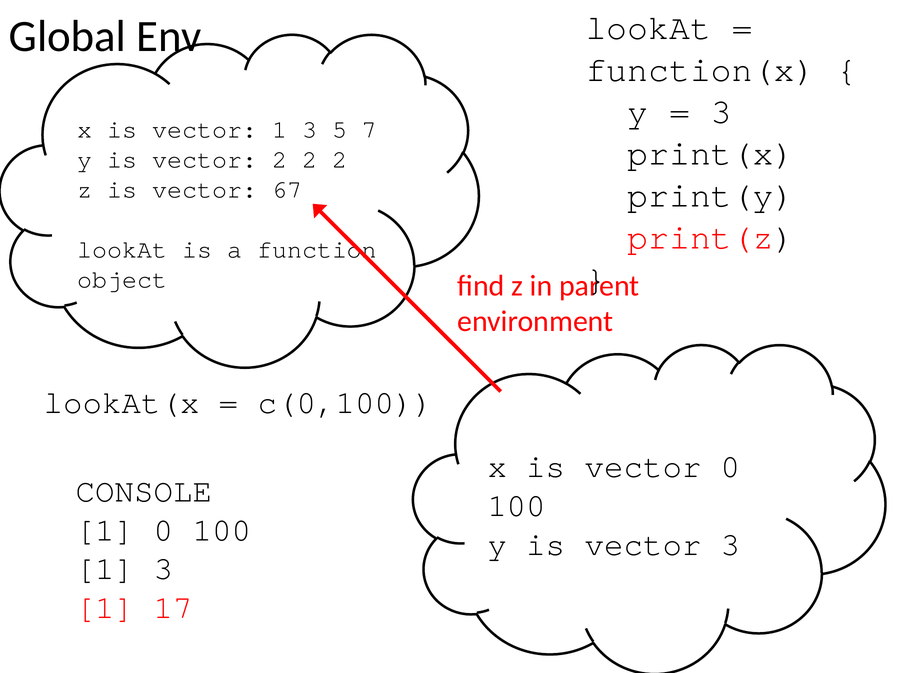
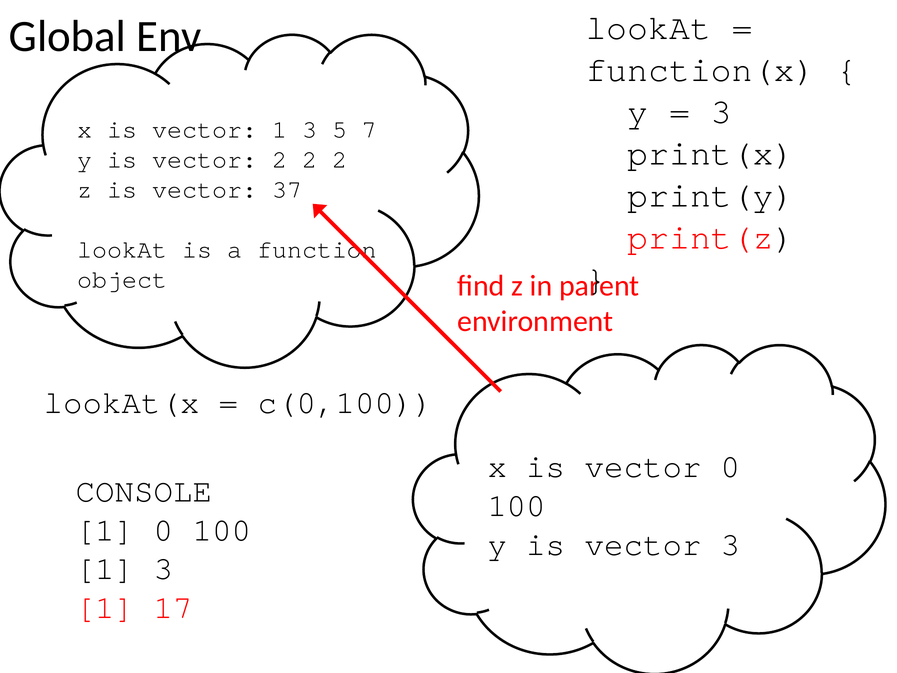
67: 67 -> 37
